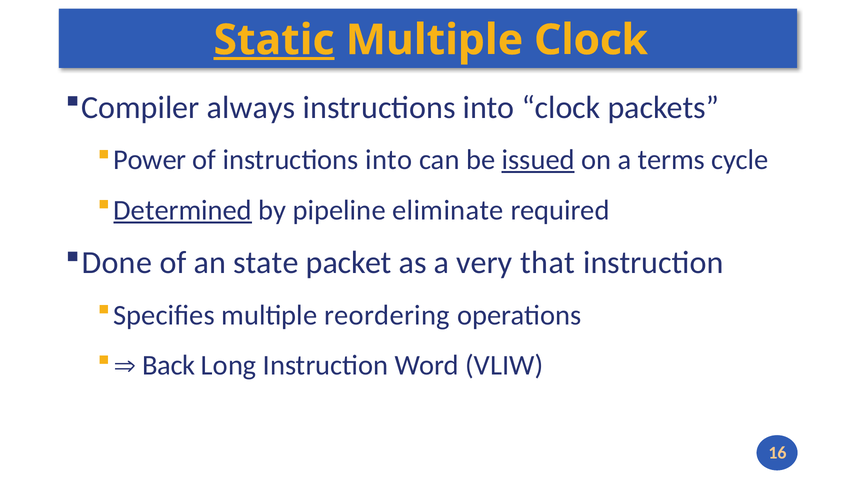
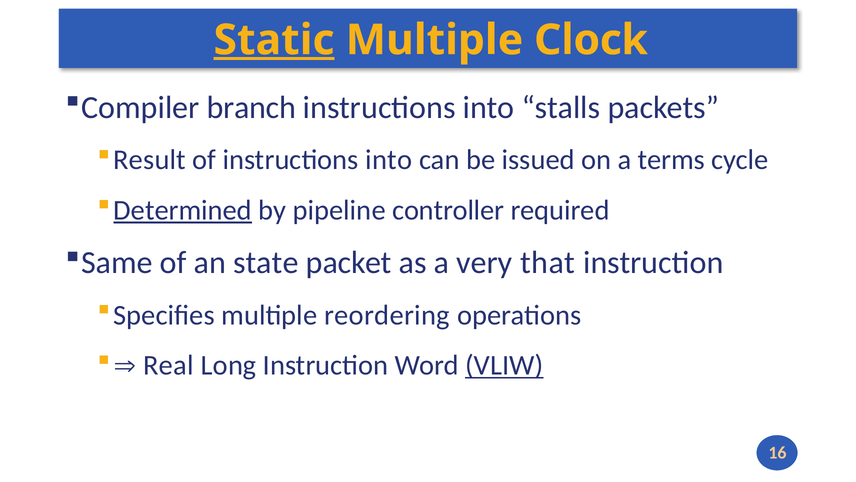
always: always -> branch
into clock: clock -> stalls
Power: Power -> Result
issued underline: present -> none
eliminate: eliminate -> controller
Done: Done -> Same
Back: Back -> Real
VLIW underline: none -> present
